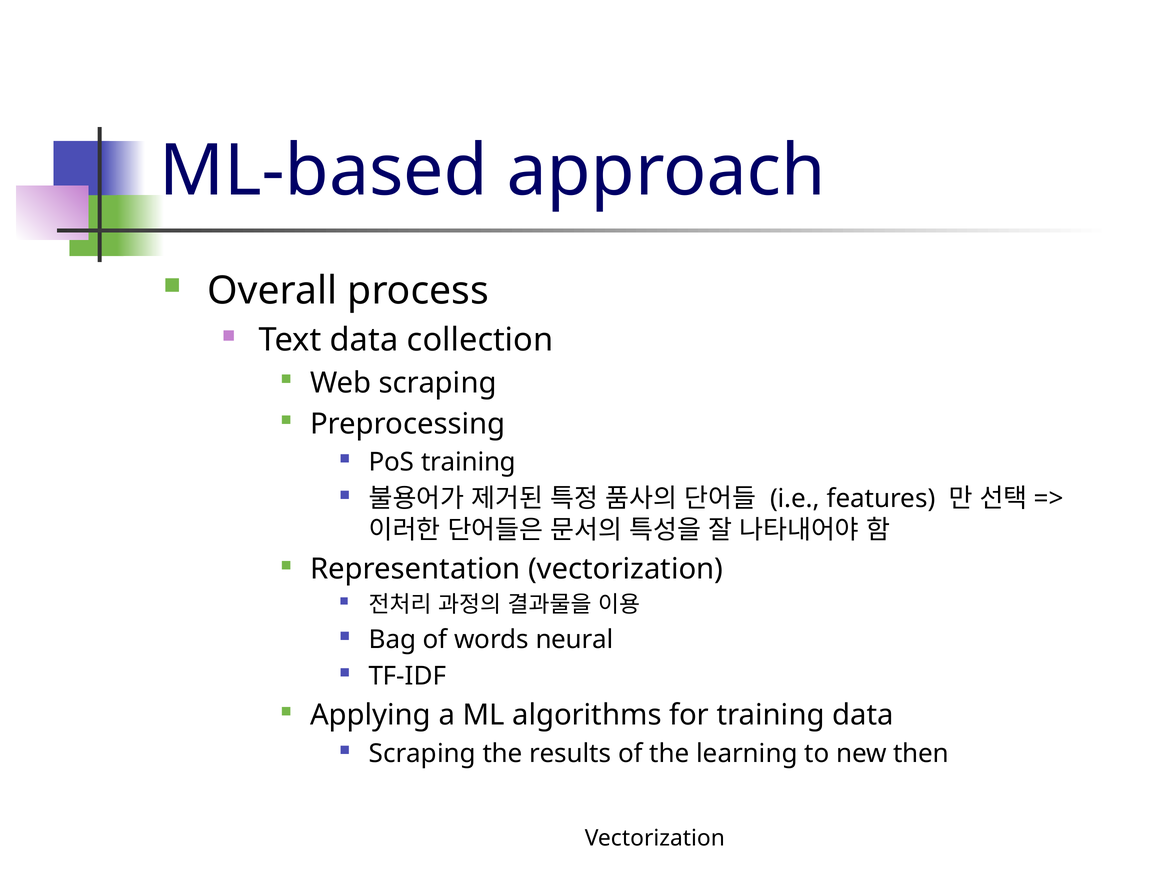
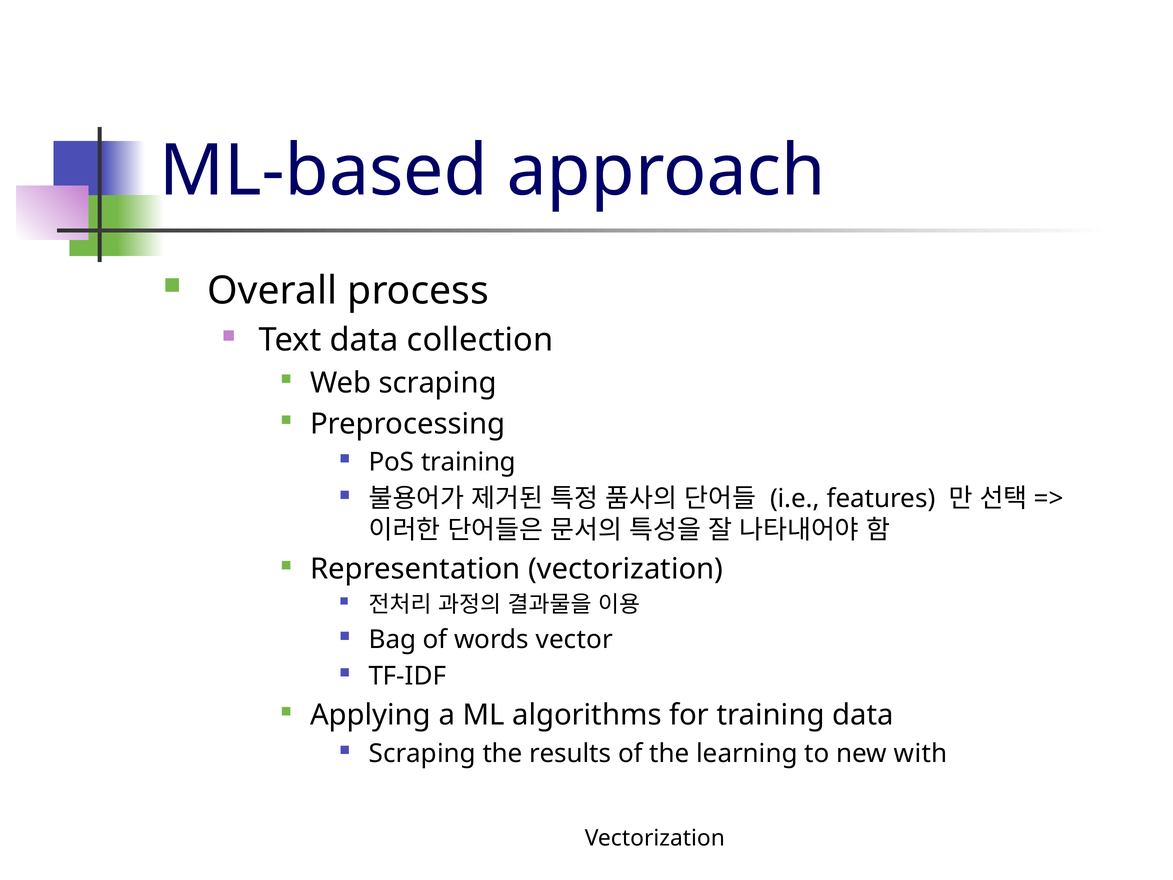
neural: neural -> vector
then: then -> with
